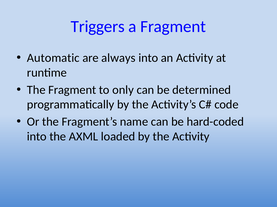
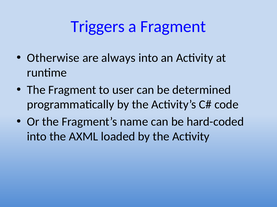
Automatic: Automatic -> Otherwise
only: only -> user
